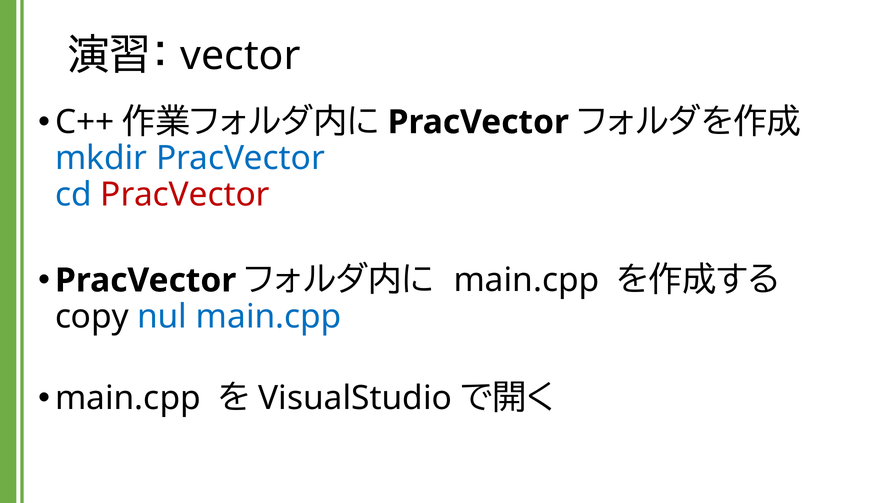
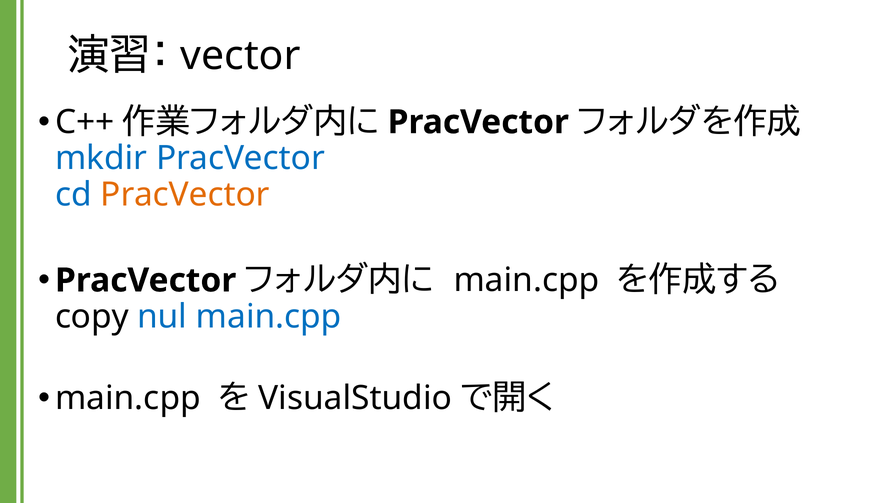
PracVector at (185, 195) colour: red -> orange
